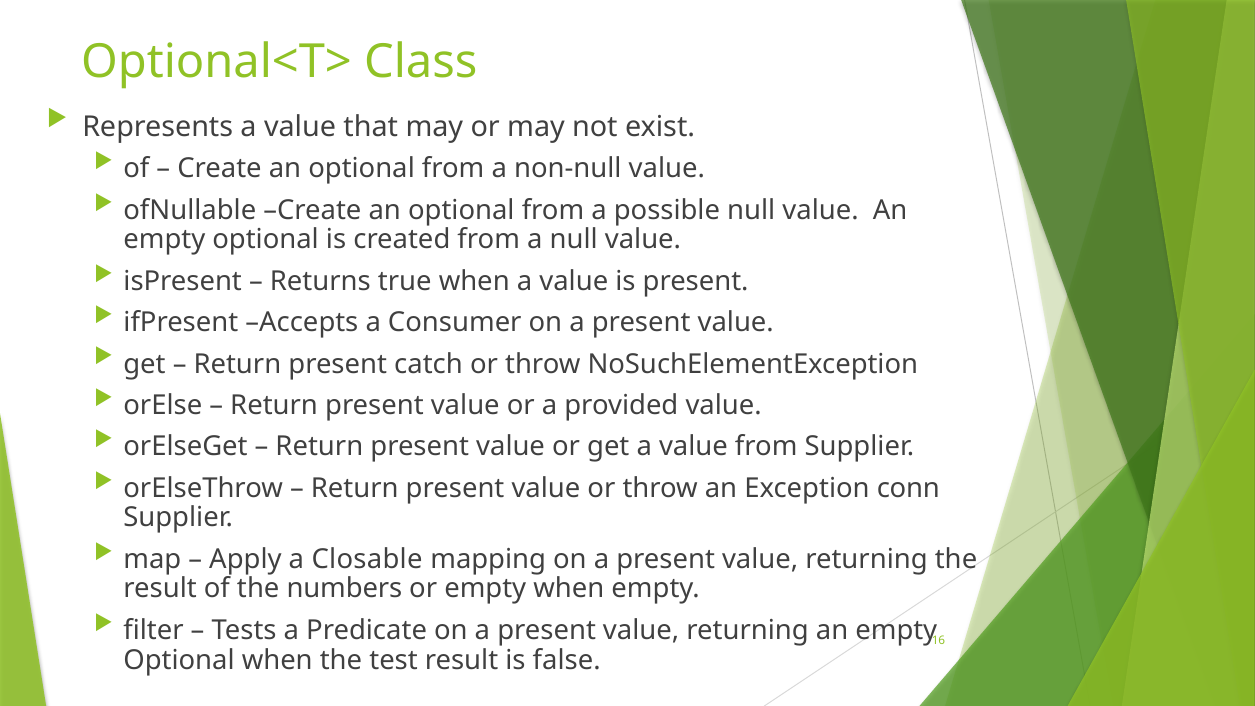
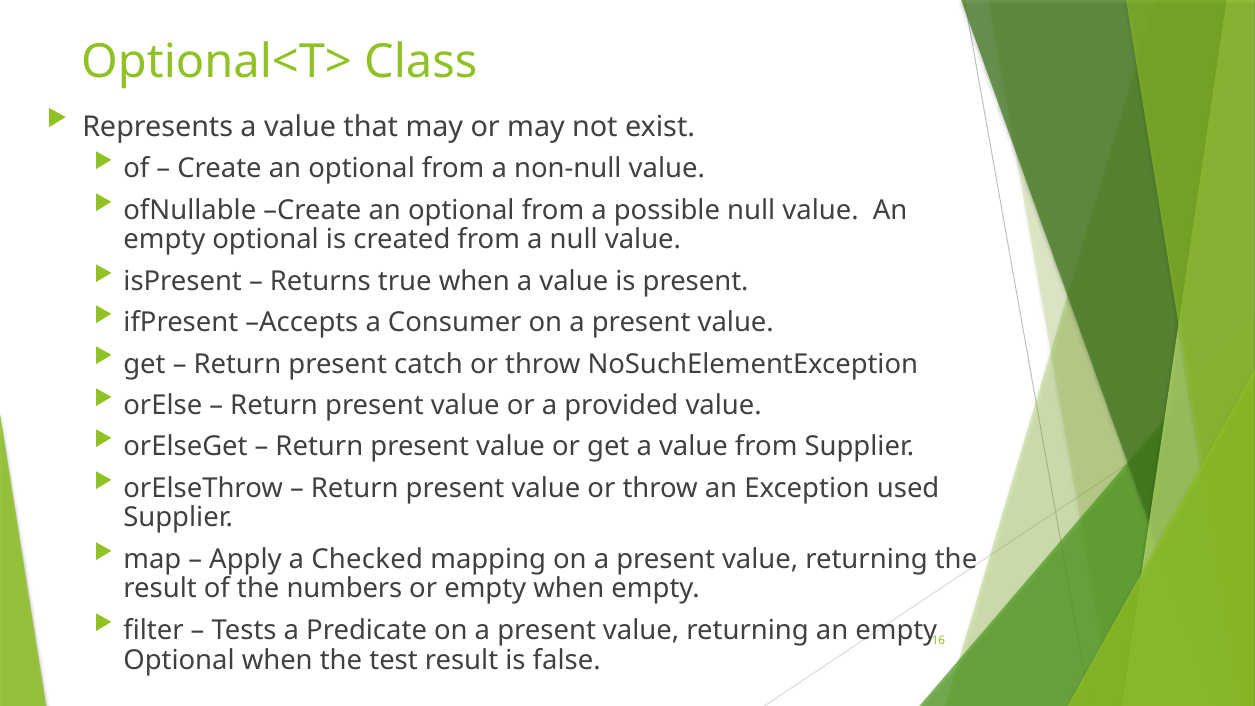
conn: conn -> used
Closable: Closable -> Checked
